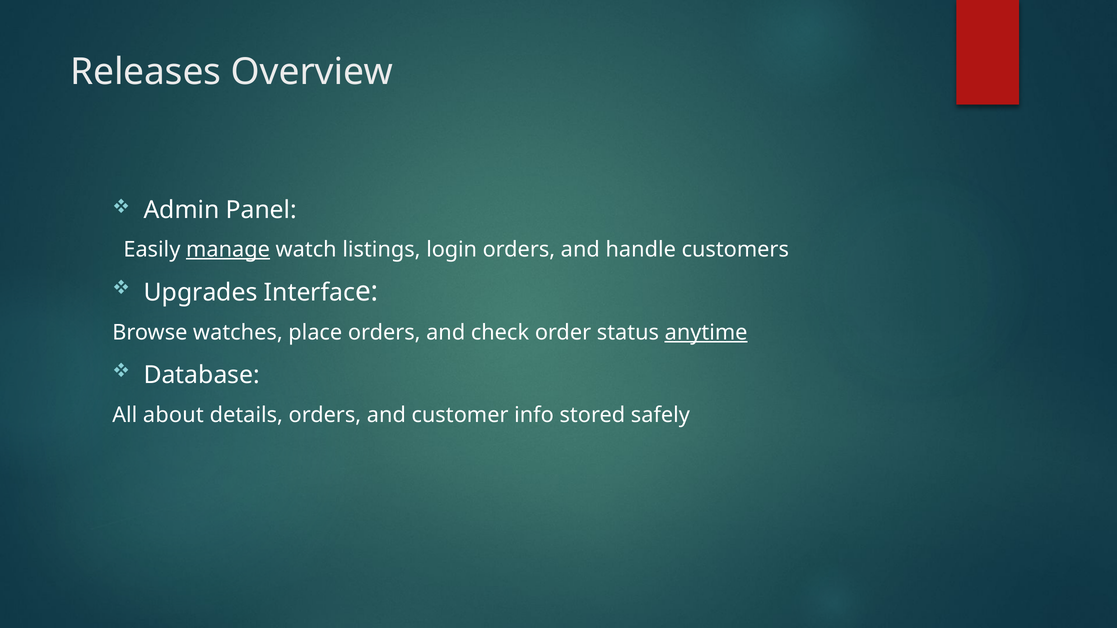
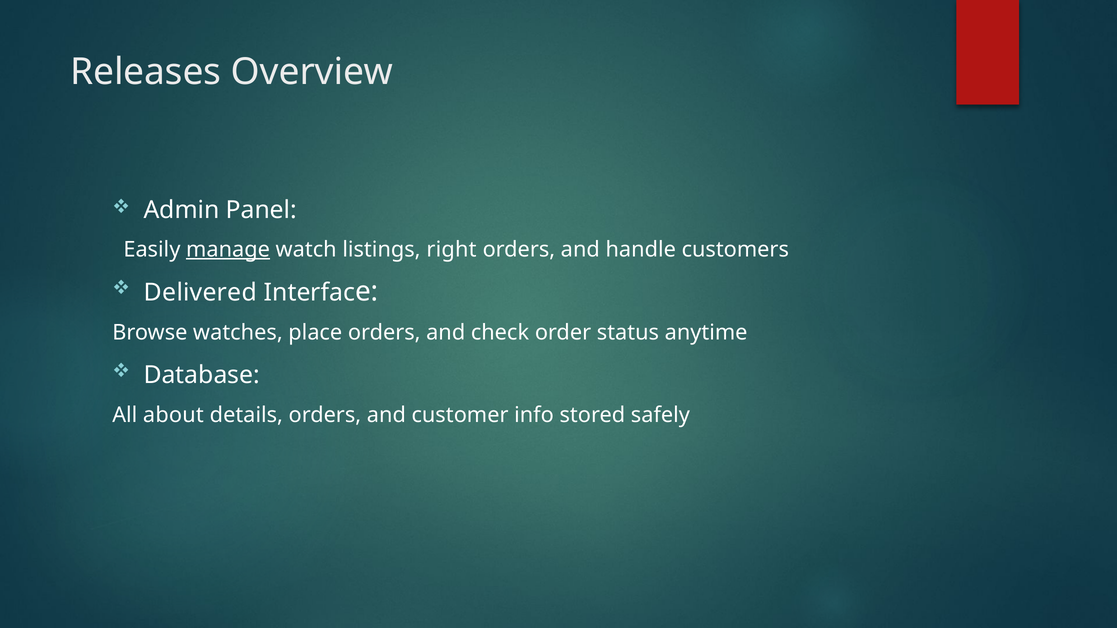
login: login -> right
Upgrades: Upgrades -> Delivered
anytime underline: present -> none
